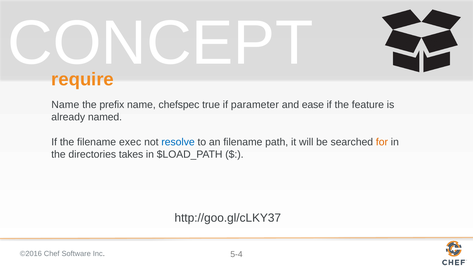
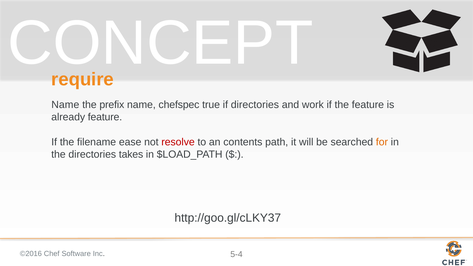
if parameter: parameter -> directories
ease: ease -> work
already named: named -> feature
exec: exec -> ease
resolve colour: blue -> red
an filename: filename -> contents
